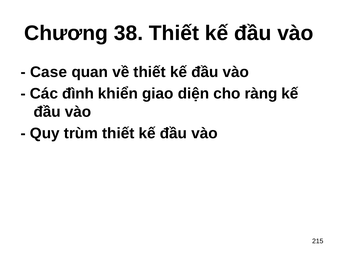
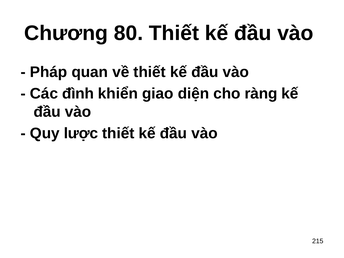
38: 38 -> 80
Case: Case -> Pháp
trùm: trùm -> lược
